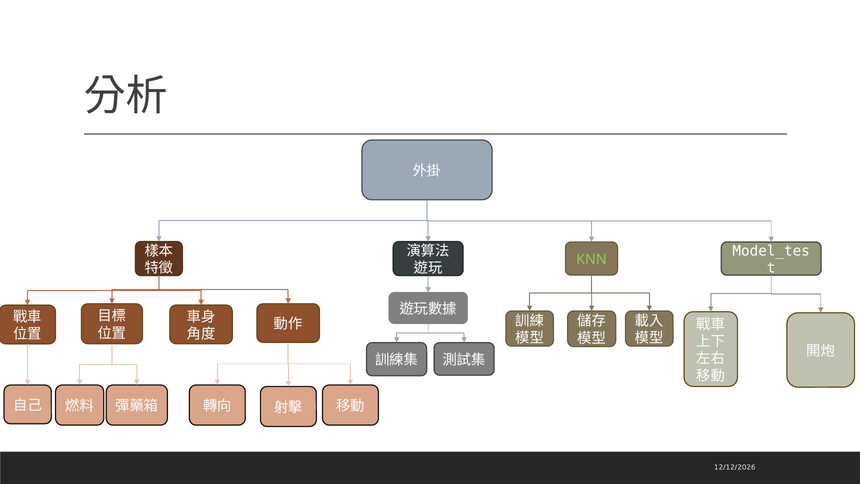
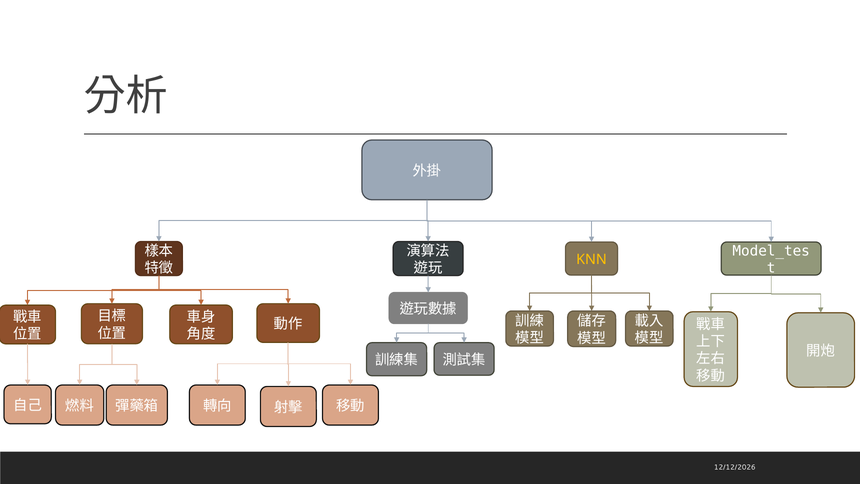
KNN colour: light green -> yellow
